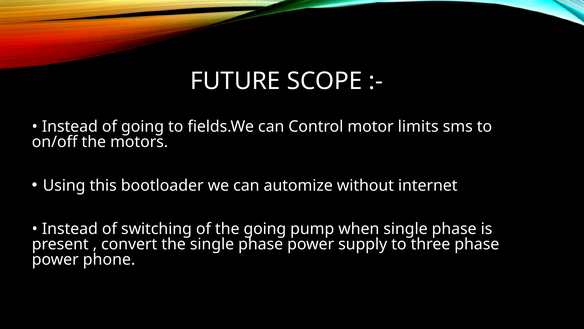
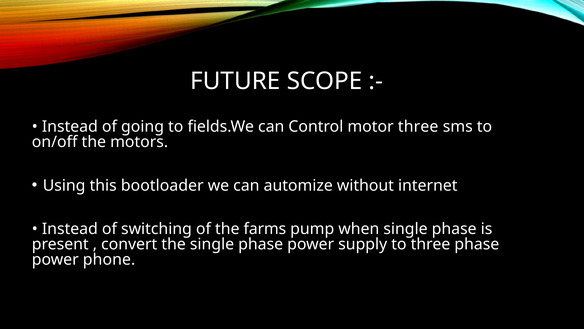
motor limits: limits -> three
the going: going -> farms
